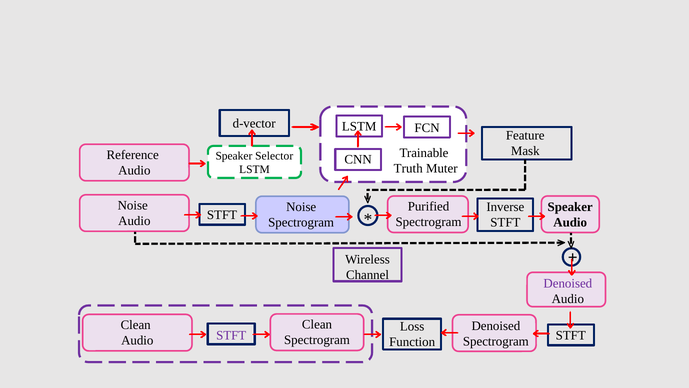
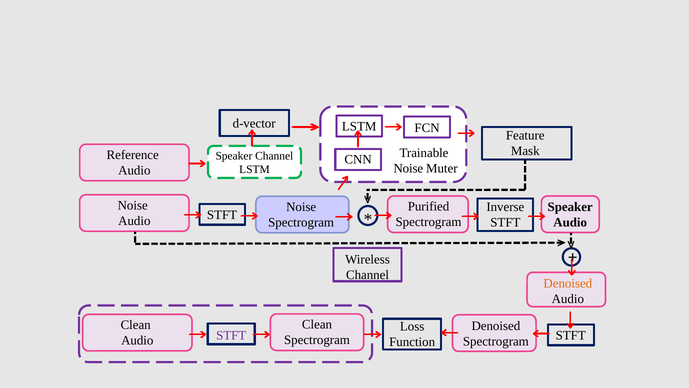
Speaker Selector: Selector -> Channel
Truth at (408, 169): Truth -> Noise
Denoised at (568, 283) colour: purple -> orange
